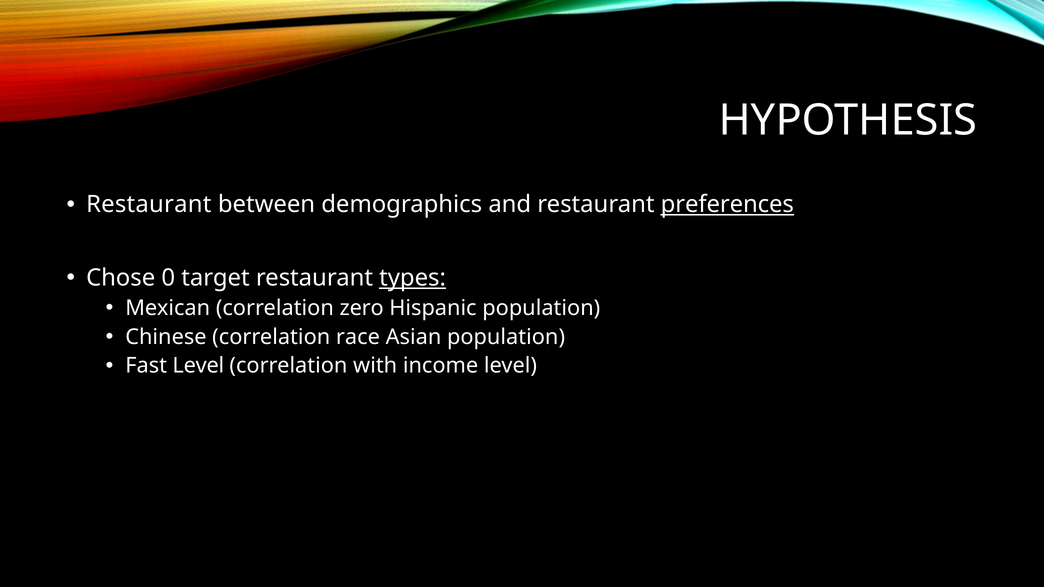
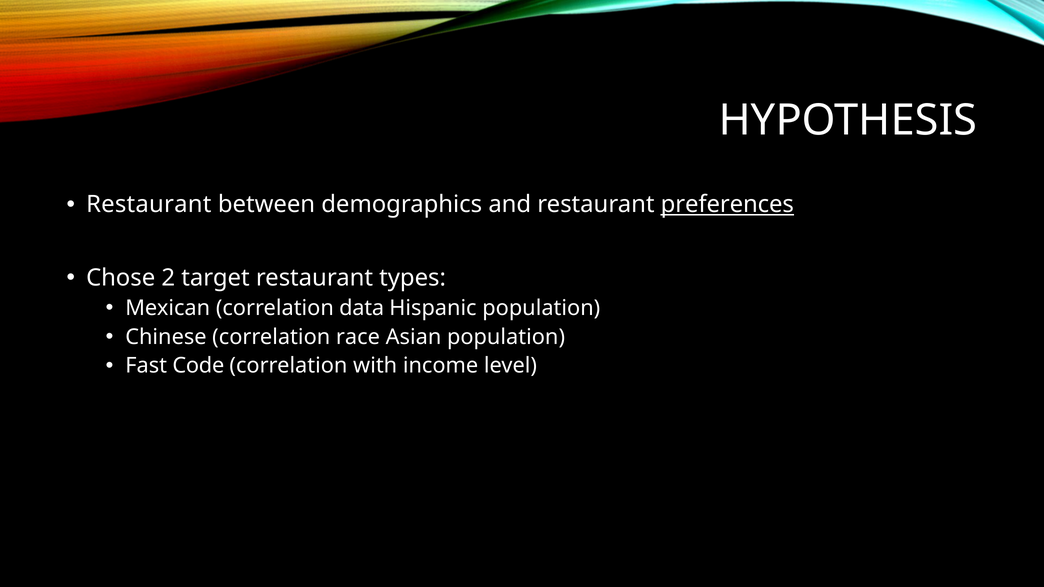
0: 0 -> 2
types underline: present -> none
zero: zero -> data
Fast Level: Level -> Code
